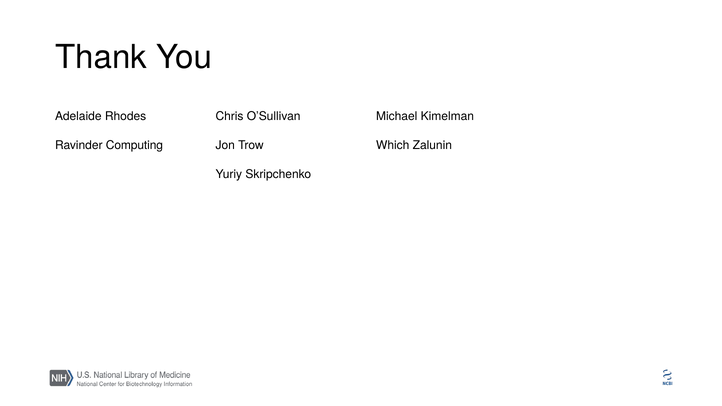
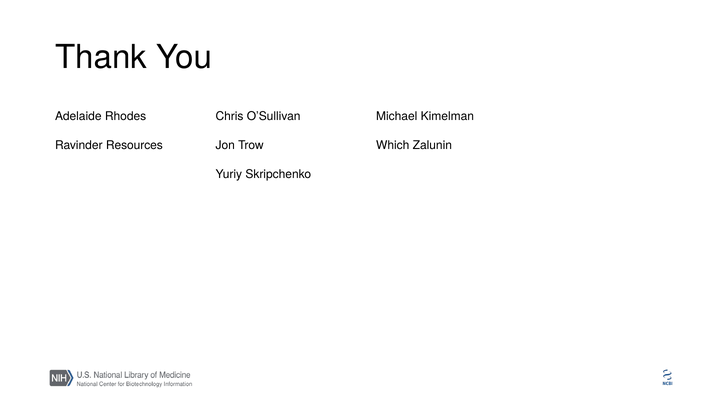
Computing: Computing -> Resources
